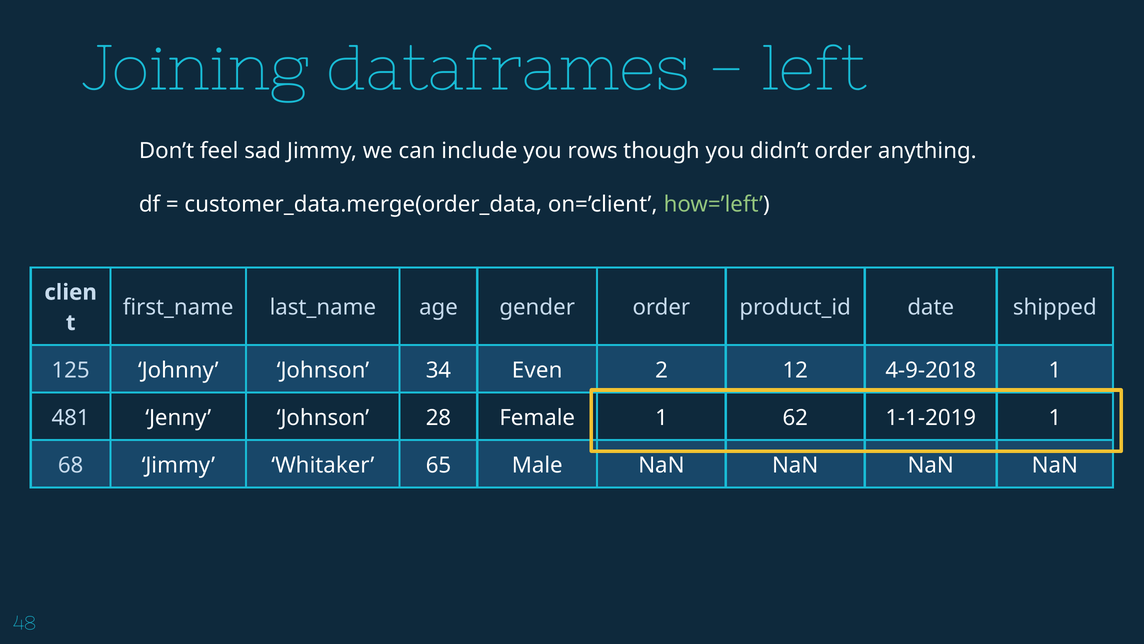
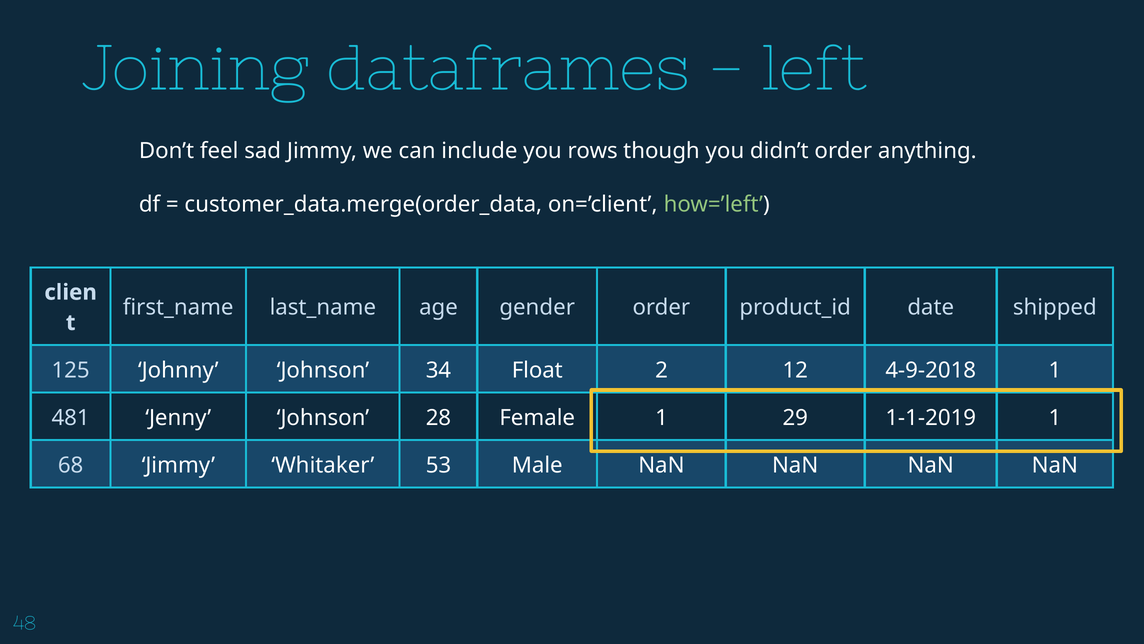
Even: Even -> Float
62: 62 -> 29
65: 65 -> 53
